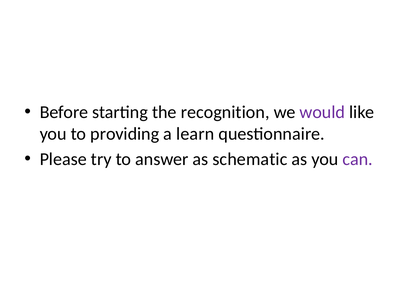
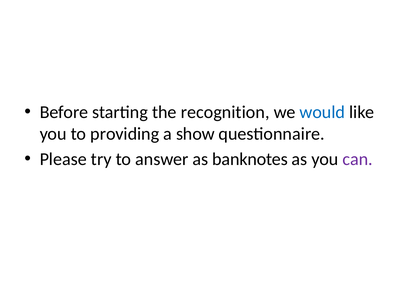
would colour: purple -> blue
learn: learn -> show
schematic: schematic -> banknotes
